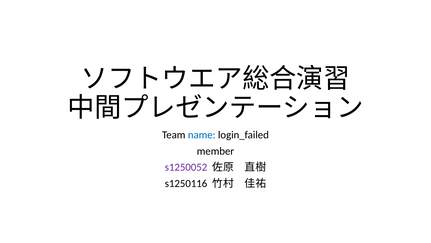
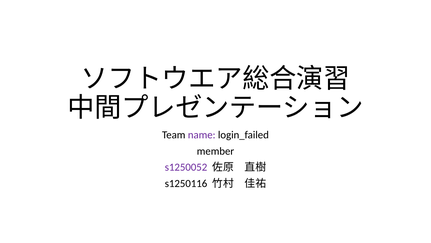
name colour: blue -> purple
